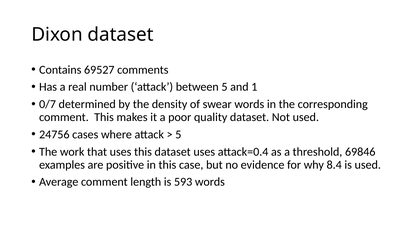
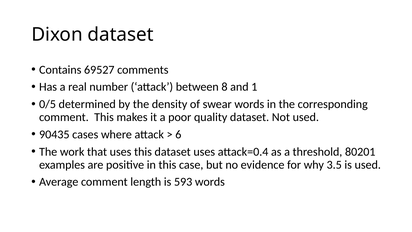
between 5: 5 -> 8
0/7: 0/7 -> 0/5
24756: 24756 -> 90435
5 at (178, 134): 5 -> 6
69846: 69846 -> 80201
8.4: 8.4 -> 3.5
